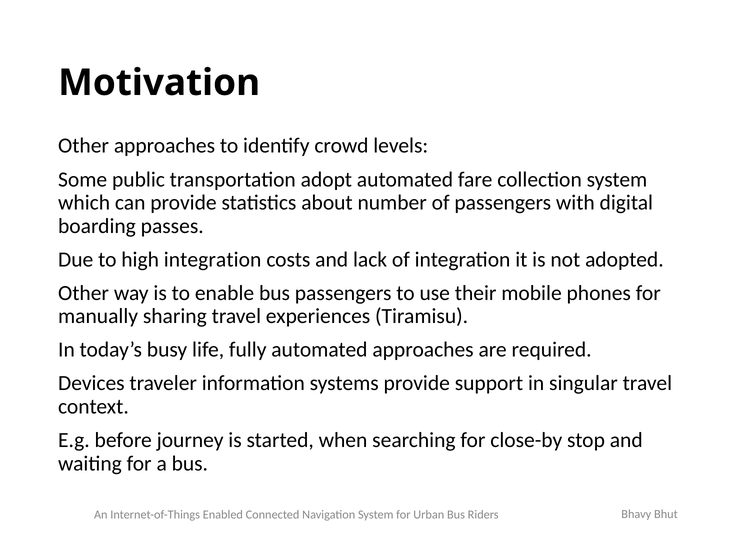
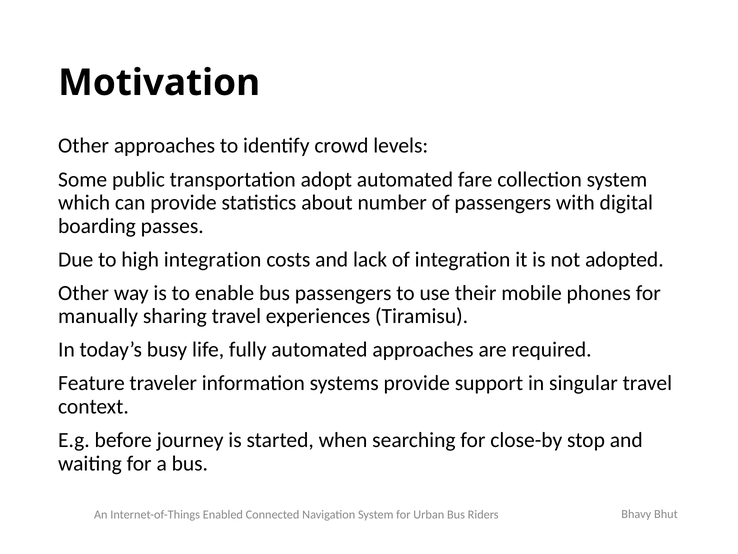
Devices: Devices -> Feature
